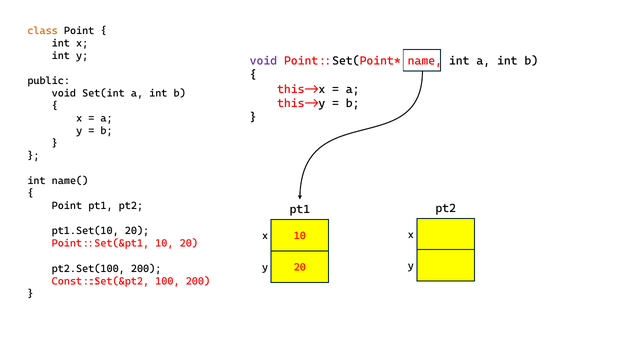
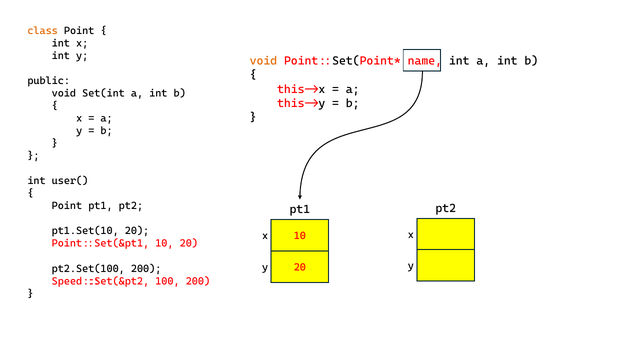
void at (263, 61) colour: purple -> orange
name(: name( -> user(
Const::Set(&pt2: Const::Set(&pt2 -> Speed::Set(&pt2
